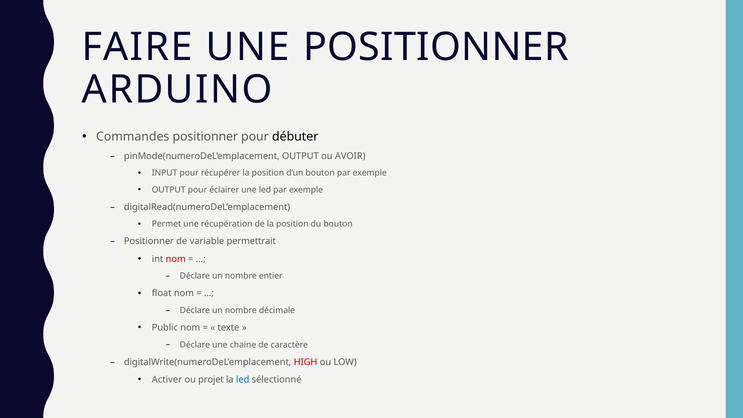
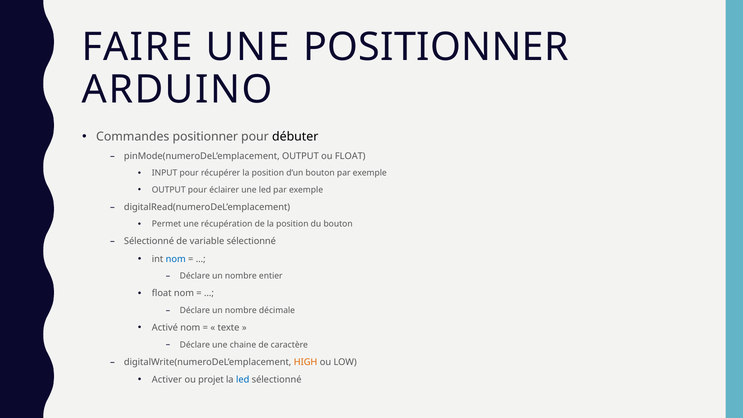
ou AVOIR: AVOIR -> FLOAT
Positionner at (149, 241): Positionner -> Sélectionné
variable permettrait: permettrait -> sélectionné
nom at (176, 259) colour: red -> blue
Public: Public -> Activé
HIGH colour: red -> orange
